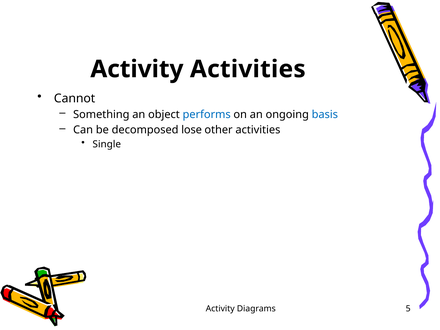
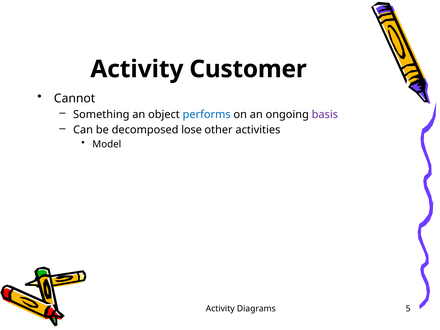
Activity Activities: Activities -> Customer
basis colour: blue -> purple
Single: Single -> Model
